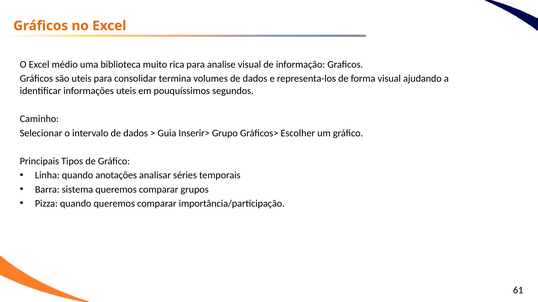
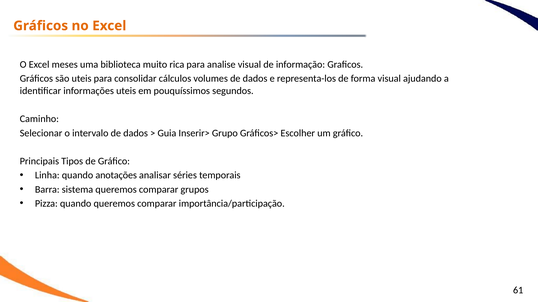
médio: médio -> meses
termina: termina -> cálculos
